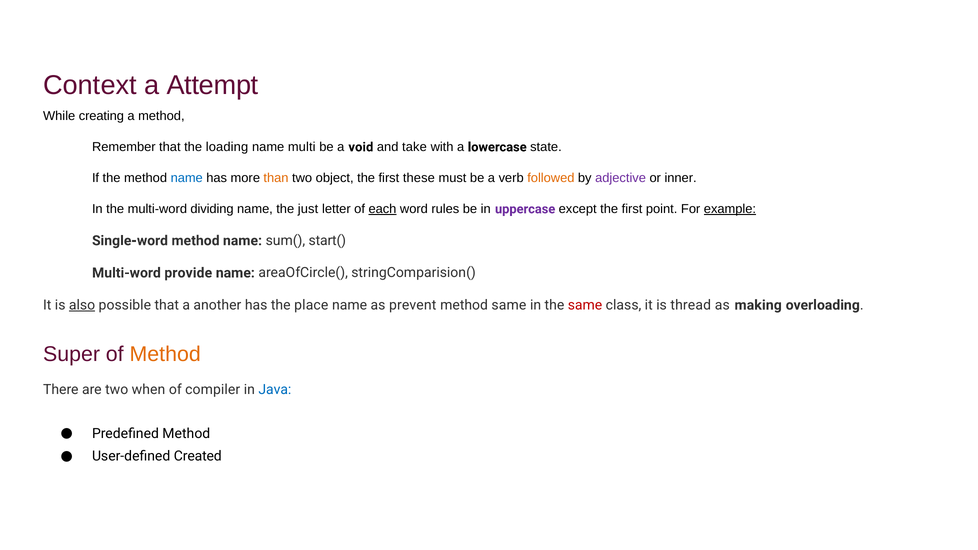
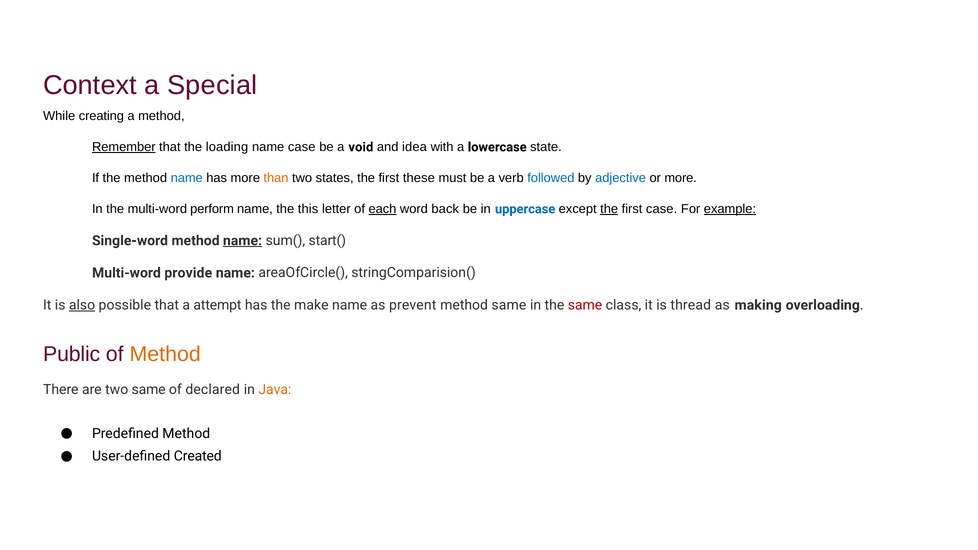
Attempt: Attempt -> Special
Remember underline: none -> present
name multi: multi -> case
take: take -> idea
object: object -> states
followed colour: orange -> blue
adjective colour: purple -> blue
or inner: inner -> more
dividing: dividing -> perform
just: just -> this
rules: rules -> back
uppercase colour: purple -> blue
the at (609, 209) underline: none -> present
first point: point -> case
name at (243, 241) underline: none -> present
another: another -> attempt
place: place -> make
Super: Super -> Public
two when: when -> same
compiler: compiler -> declared
Java colour: blue -> orange
